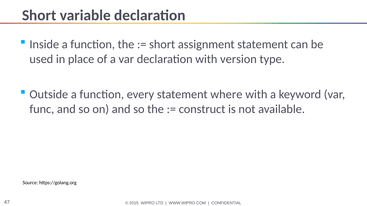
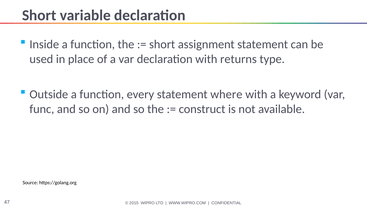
version: version -> returns
